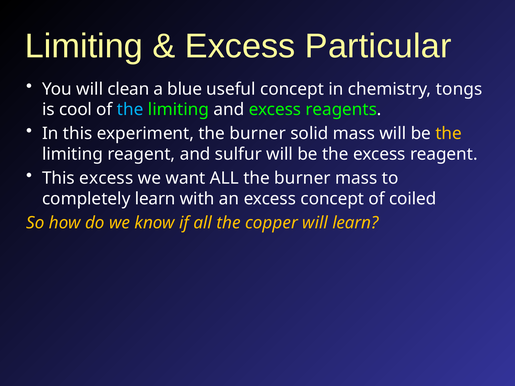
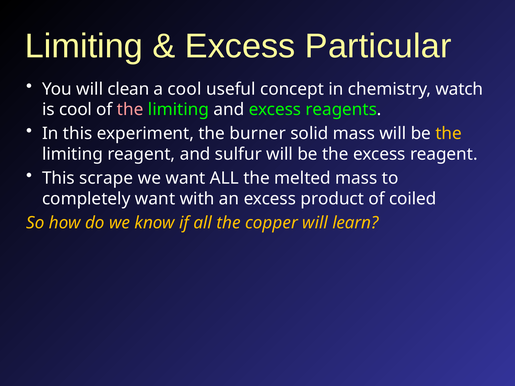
a blue: blue -> cool
tongs: tongs -> watch
the at (130, 110) colour: light blue -> pink
This excess: excess -> scrape
ALL the burner: burner -> melted
completely learn: learn -> want
excess concept: concept -> product
